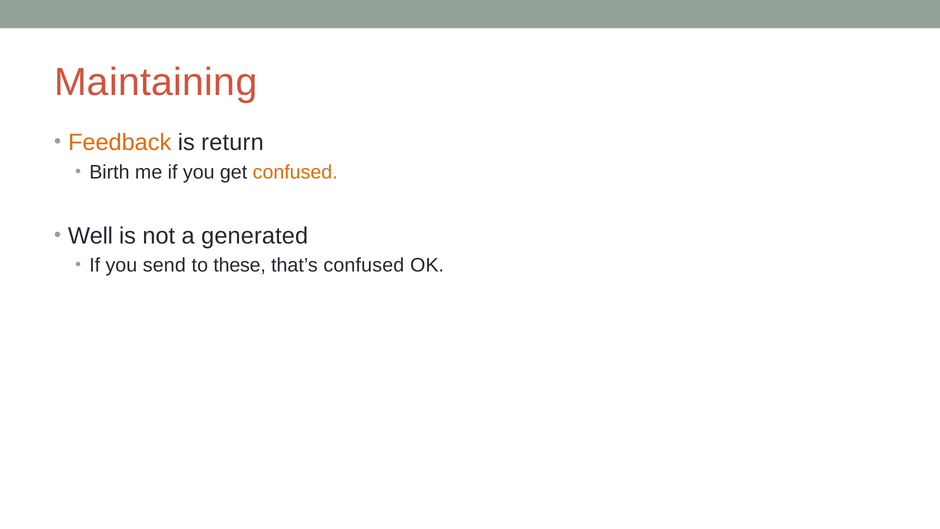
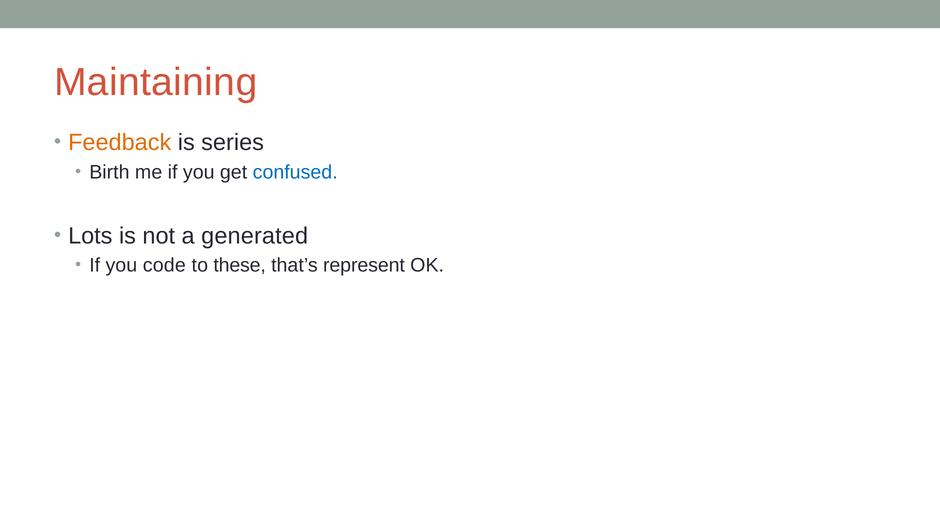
return: return -> series
confused at (295, 172) colour: orange -> blue
Well: Well -> Lots
send: send -> code
that’s confused: confused -> represent
